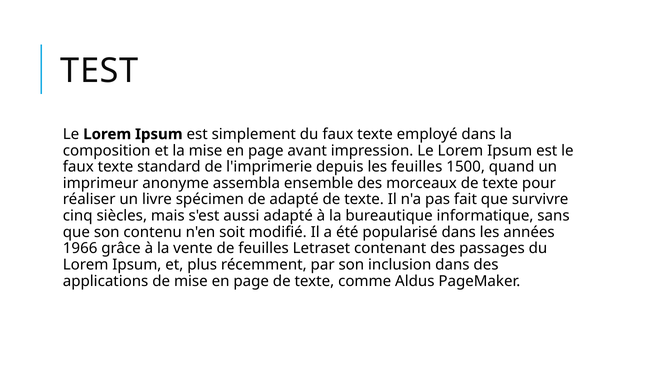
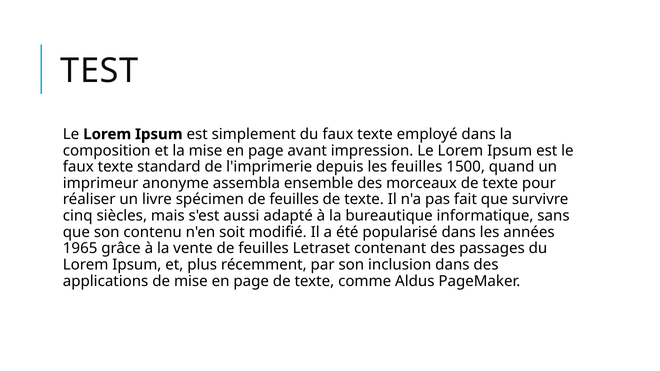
spécimen de adapté: adapté -> feuilles
1966: 1966 -> 1965
